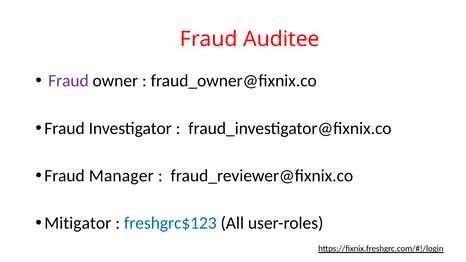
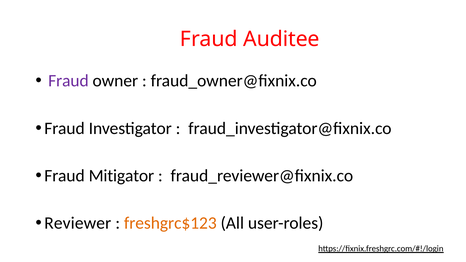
Manager: Manager -> Mitigator
Mitigator: Mitigator -> Reviewer
freshgrc$123 colour: blue -> orange
